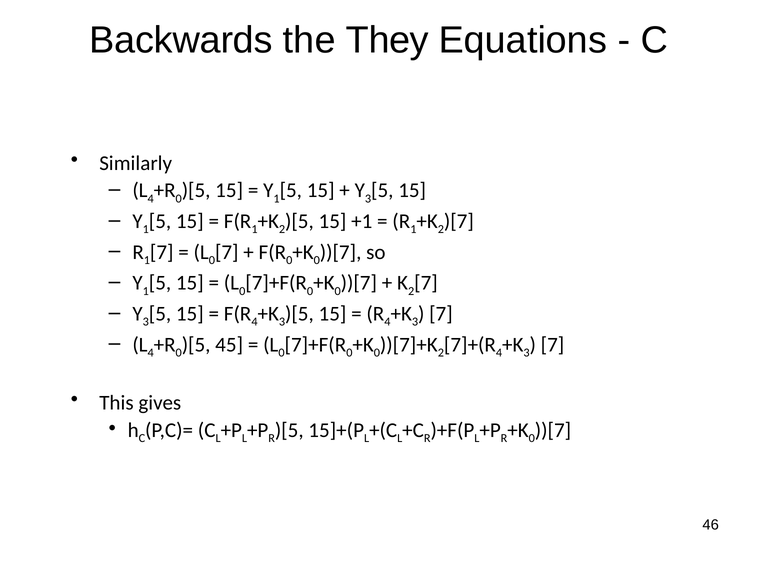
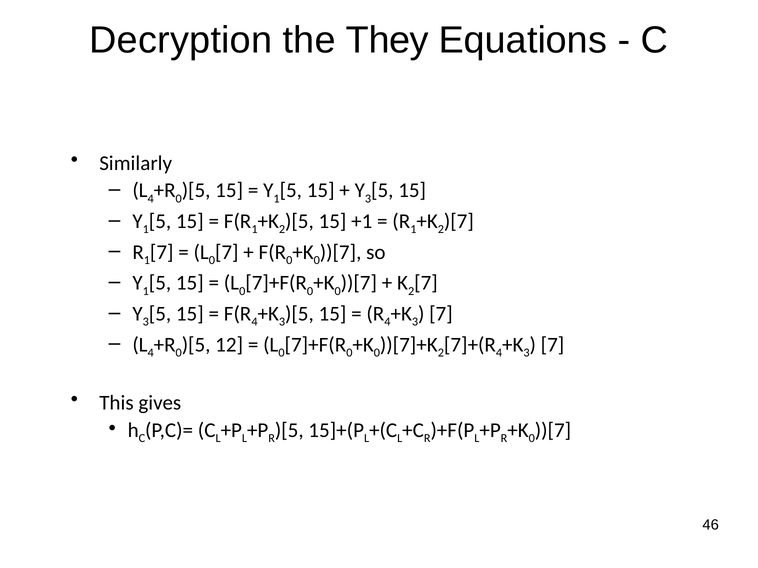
Backwards: Backwards -> Decryption
45: 45 -> 12
